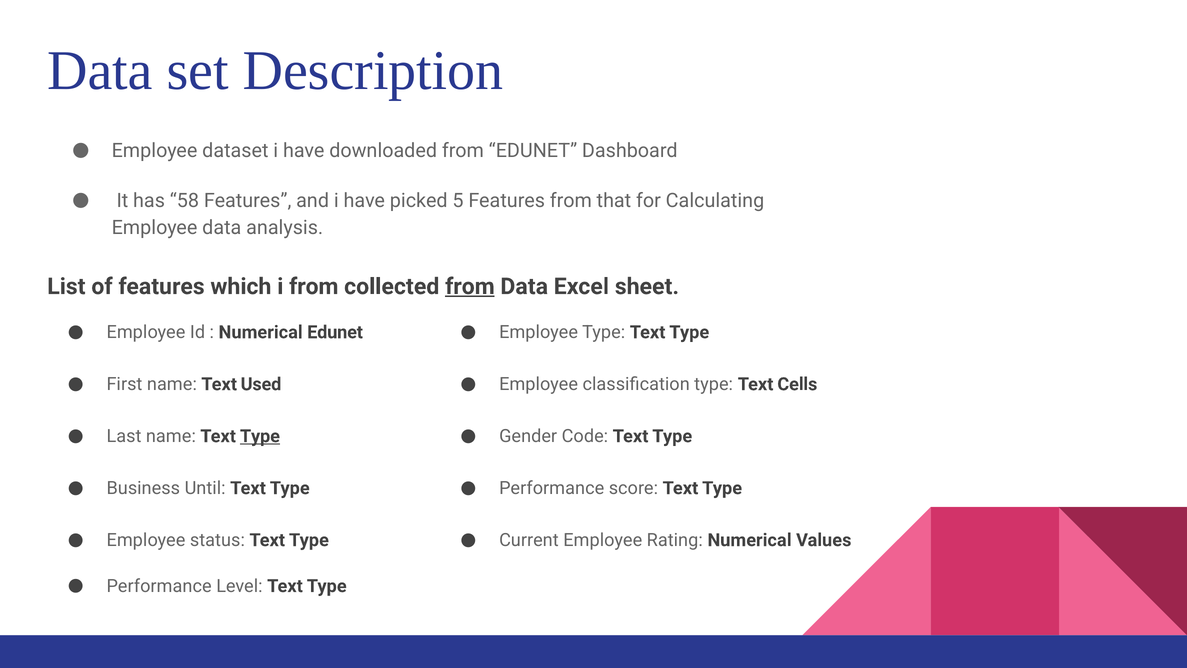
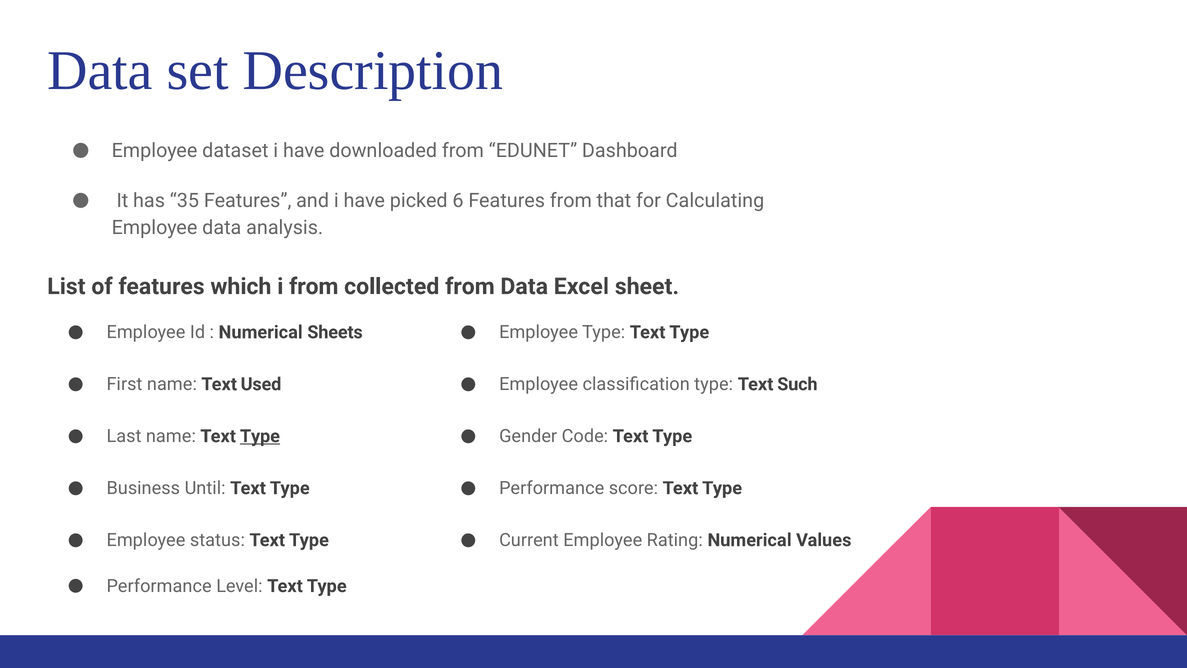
58: 58 -> 35
5: 5 -> 6
from at (470, 286) underline: present -> none
Numerical Edunet: Edunet -> Sheets
Cells: Cells -> Such
